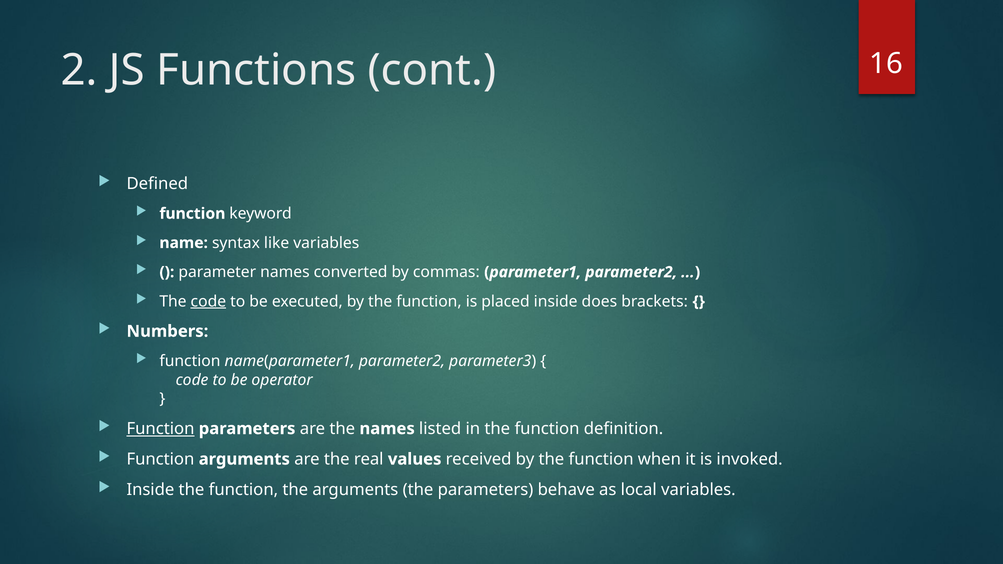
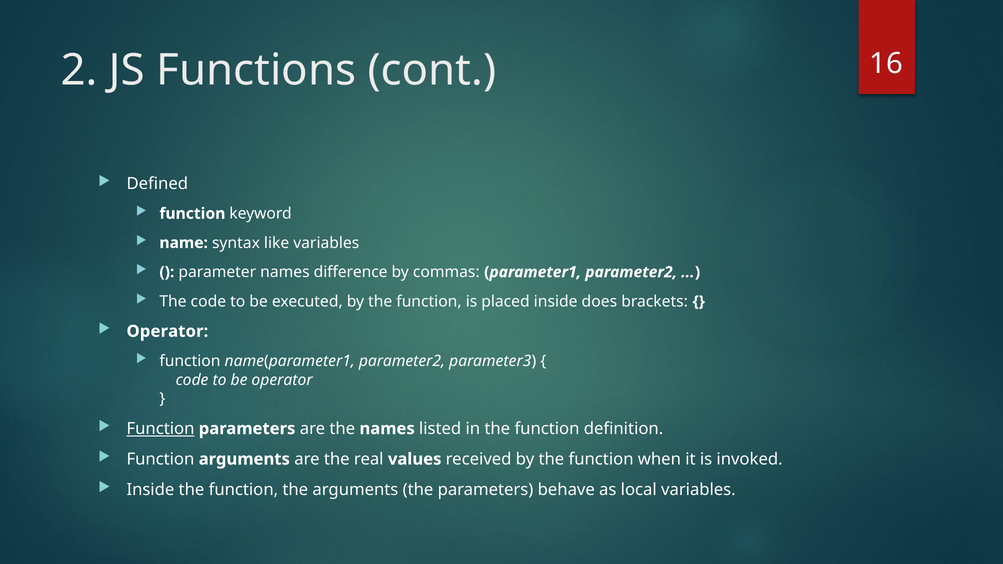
converted: converted -> difference
code at (208, 301) underline: present -> none
Numbers at (167, 331): Numbers -> Operator
